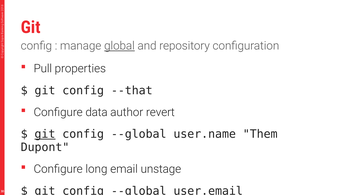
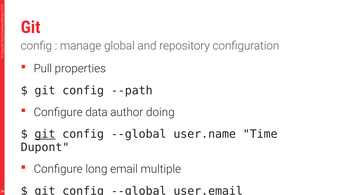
global underline: present -> none
--that: --that -> --path
revert: revert -> doing
Them: Them -> Time
unstage: unstage -> multiple
